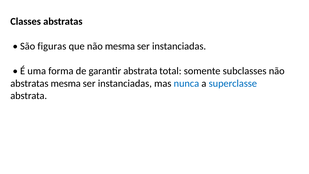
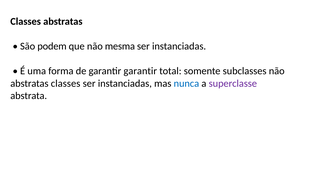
figuras: figuras -> podem
garantir abstrata: abstrata -> garantir
abstratas mesma: mesma -> classes
superclasse colour: blue -> purple
